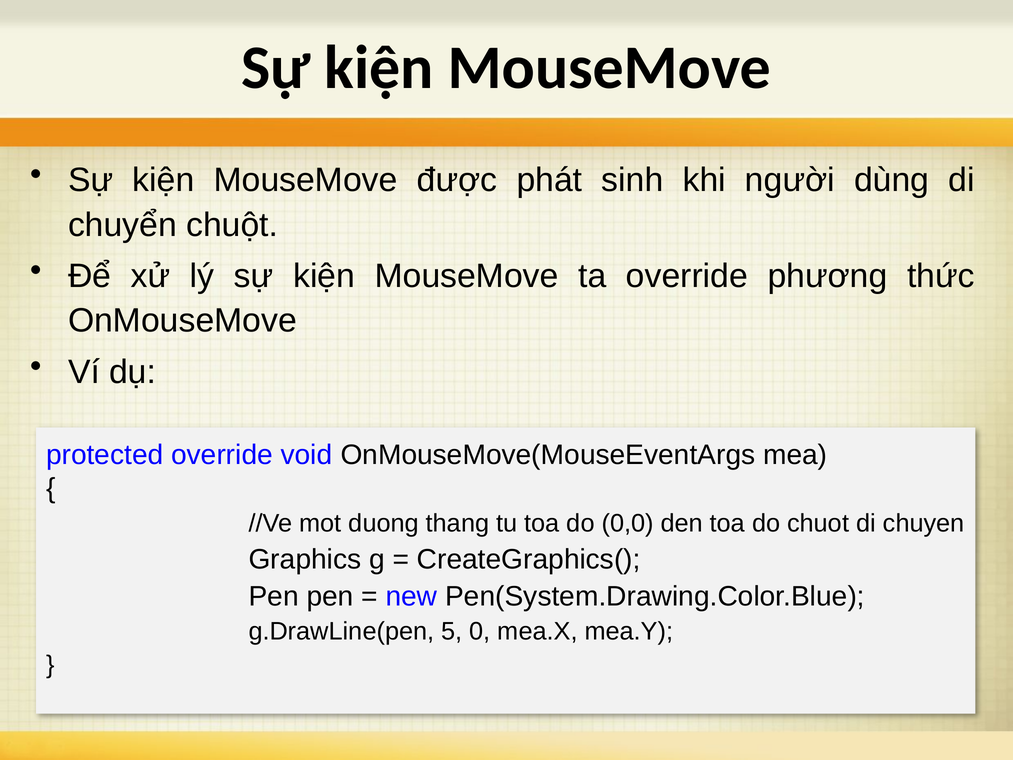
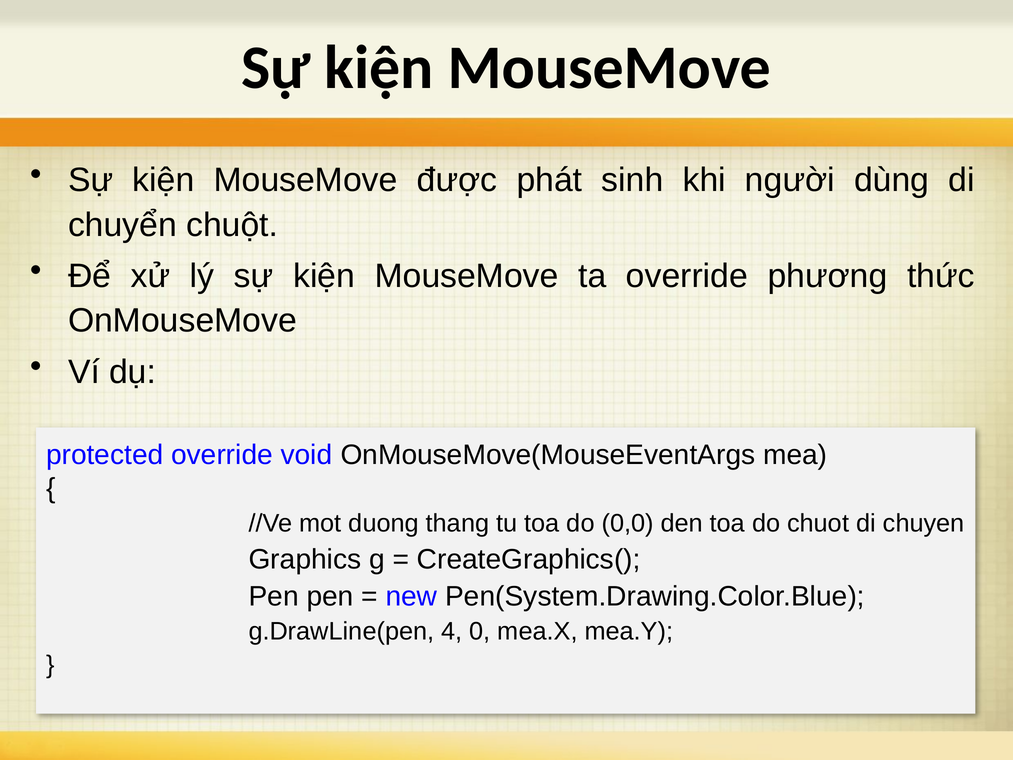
5: 5 -> 4
